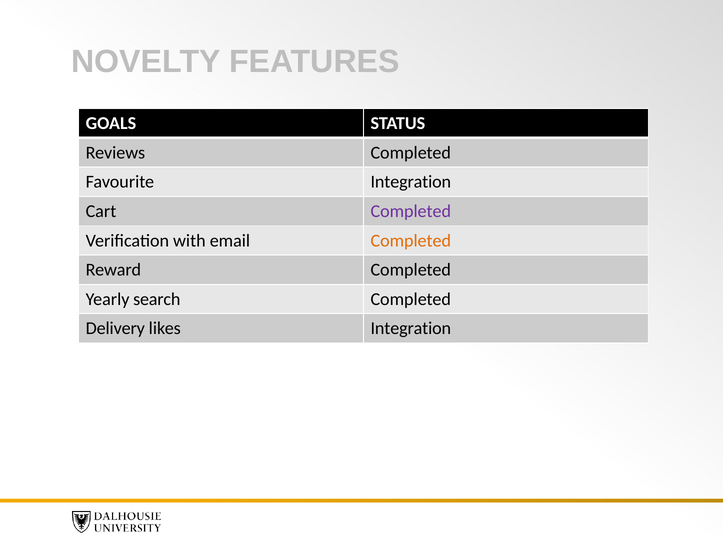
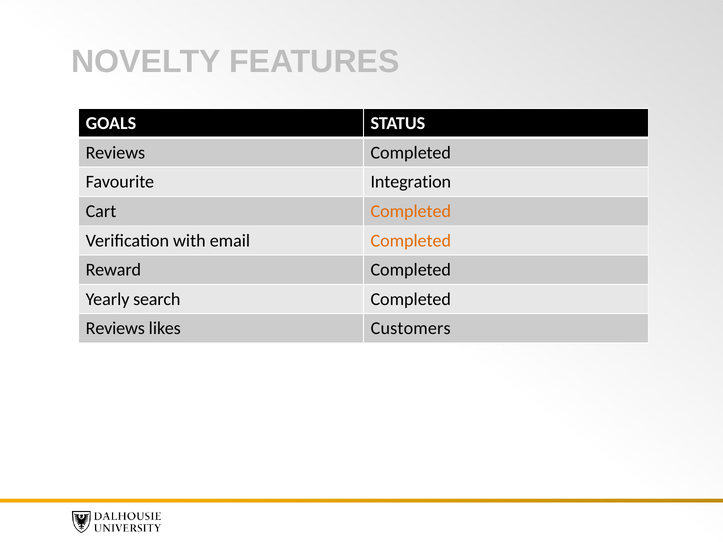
Completed at (411, 211) colour: purple -> orange
Delivery at (115, 329): Delivery -> Reviews
likes Integration: Integration -> Customers
